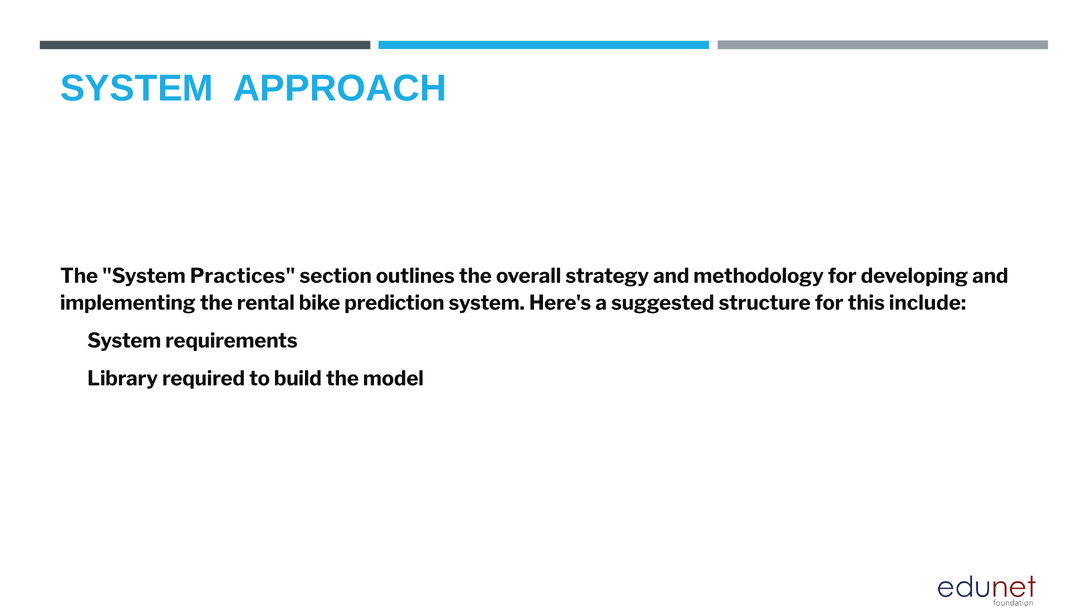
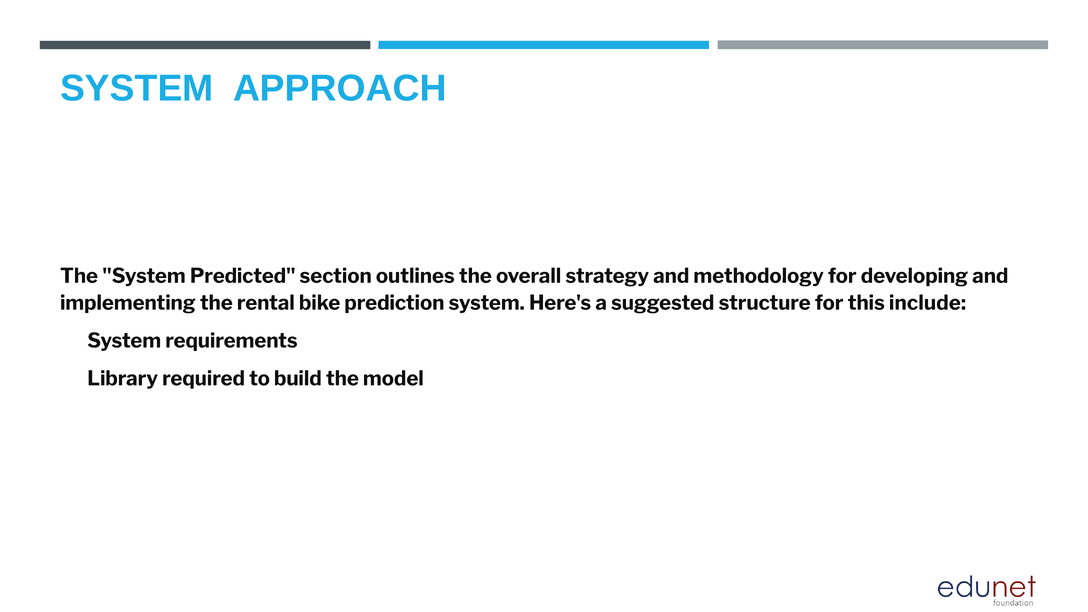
Practices: Practices -> Predicted
